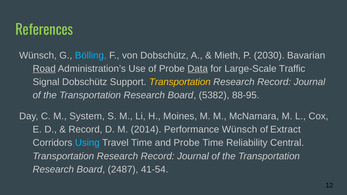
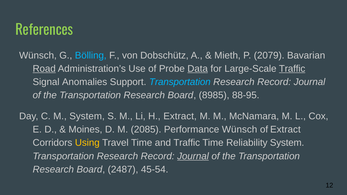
2030: 2030 -> 2079
Traffic at (292, 69) underline: none -> present
Signal Dobschütz: Dobschütz -> Anomalies
Transportation at (180, 82) colour: yellow -> light blue
5382: 5382 -> 8985
H Moines: Moines -> Extract
Record at (85, 130): Record -> Moines
2014: 2014 -> 2085
Using colour: light blue -> yellow
and Probe: Probe -> Traffic
Reliability Central: Central -> System
Journal at (193, 156) underline: none -> present
41-54: 41-54 -> 45-54
